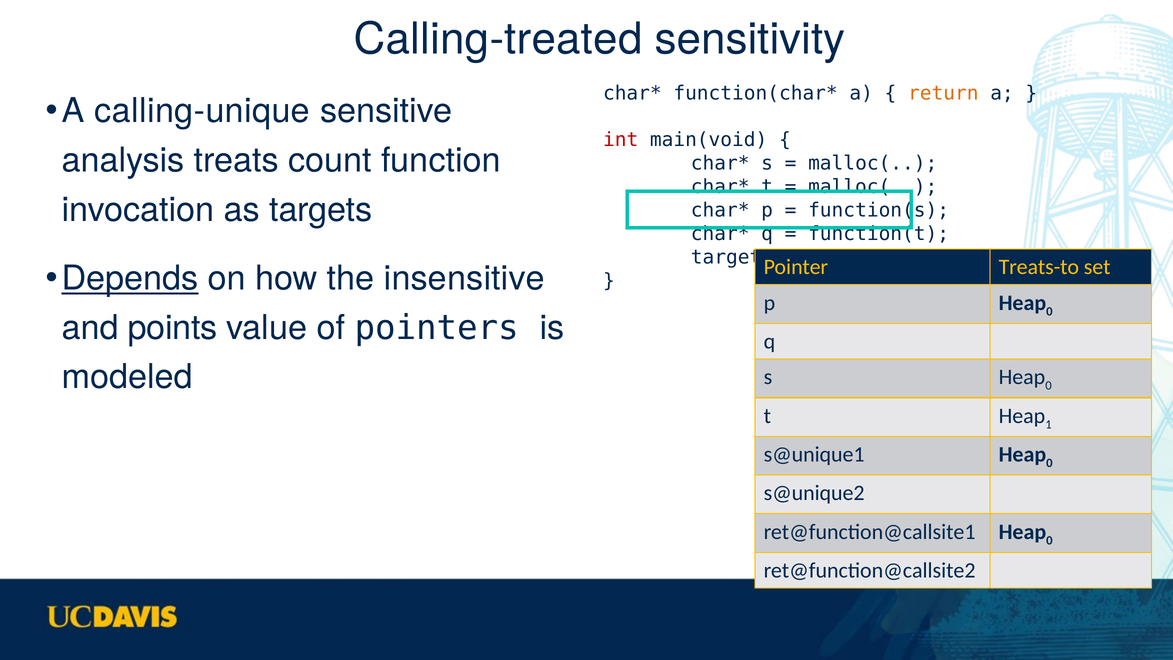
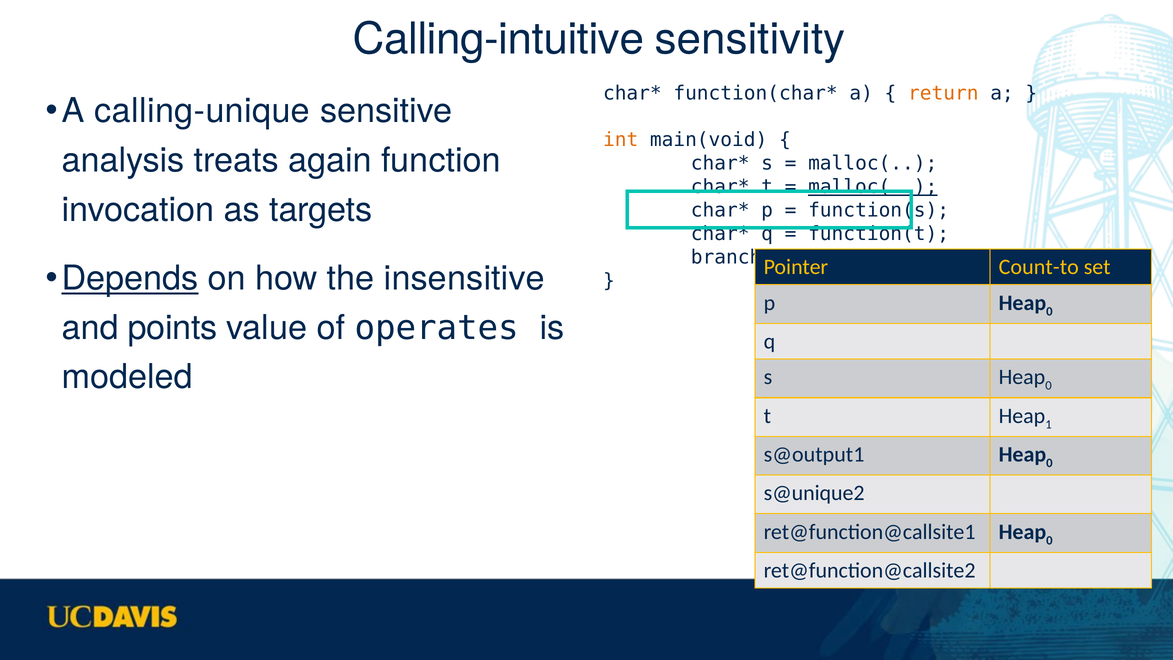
Calling-treated: Calling-treated -> Calling-intuitive
int colour: red -> orange
count: count -> again
malloc( at (873, 187) underline: none -> present
target: target -> branch
Treats-to: Treats-to -> Count-to
pointers: pointers -> operates
s@unique1: s@unique1 -> s@output1
